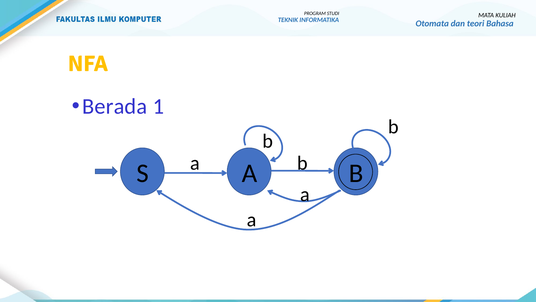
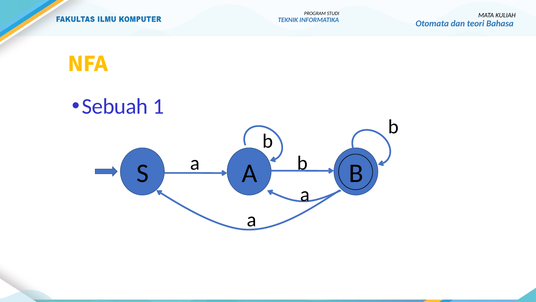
Berada: Berada -> Sebuah
